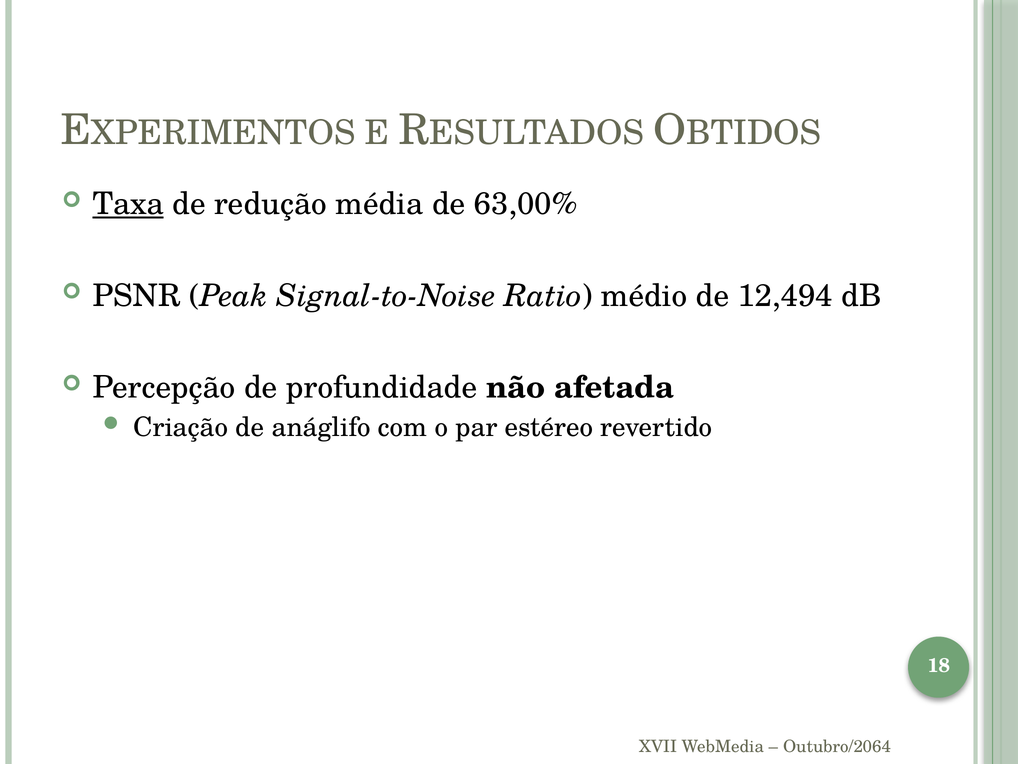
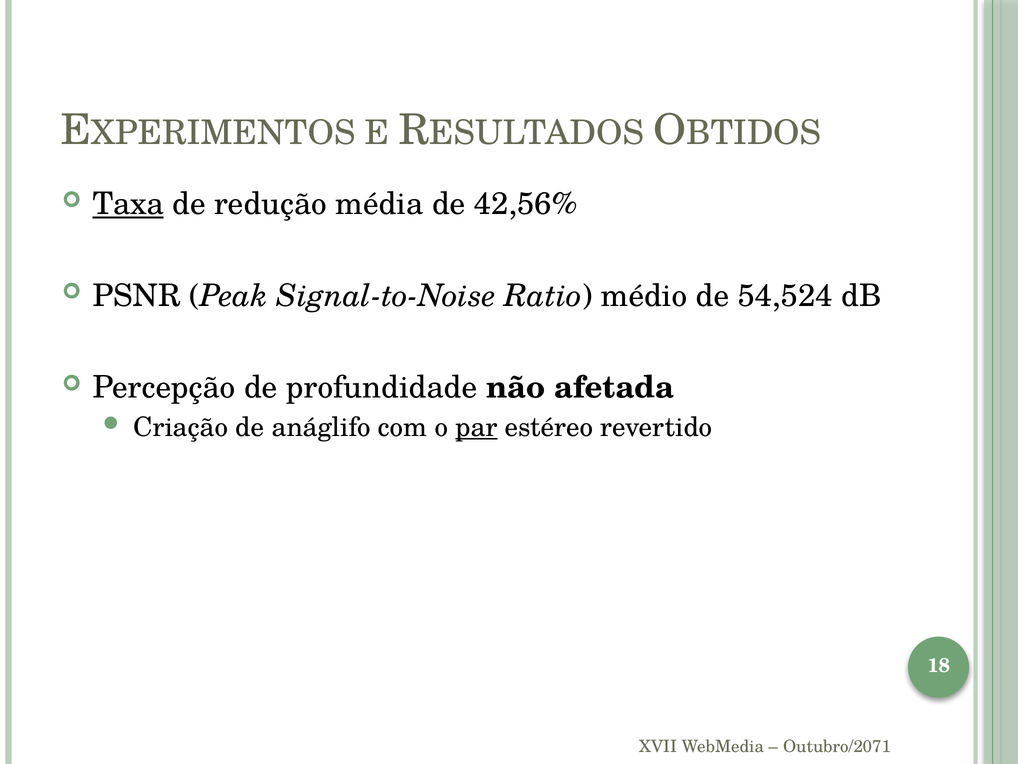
63,00%: 63,00% -> 42,56%
12,494: 12,494 -> 54,524
par underline: none -> present
Outubro/2064: Outubro/2064 -> Outubro/2071
